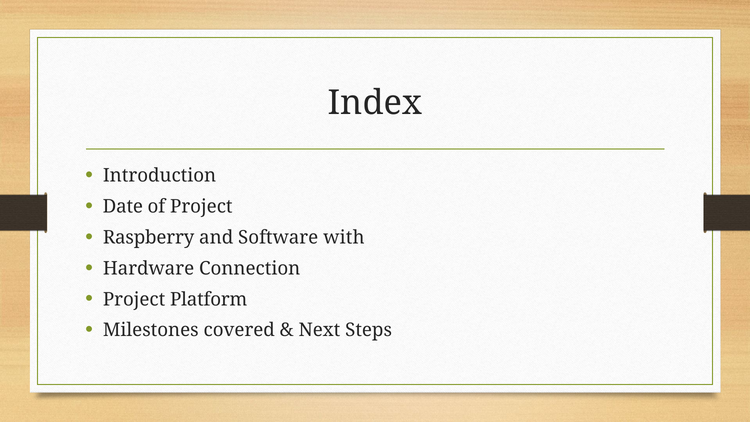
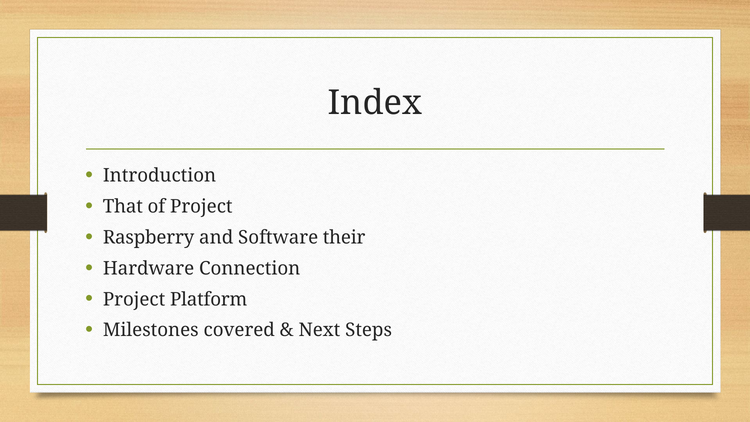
Date: Date -> That
with: with -> their
